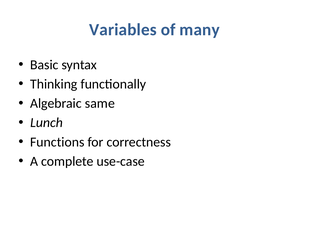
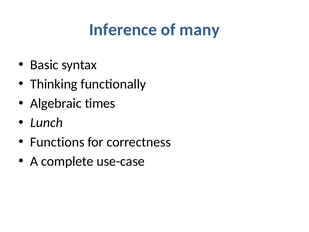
Variables: Variables -> Inference
same: same -> times
